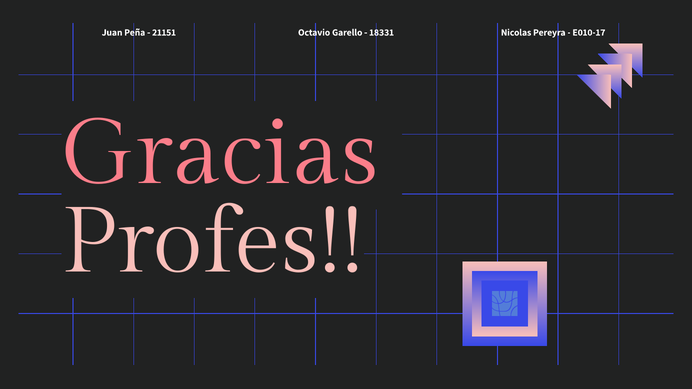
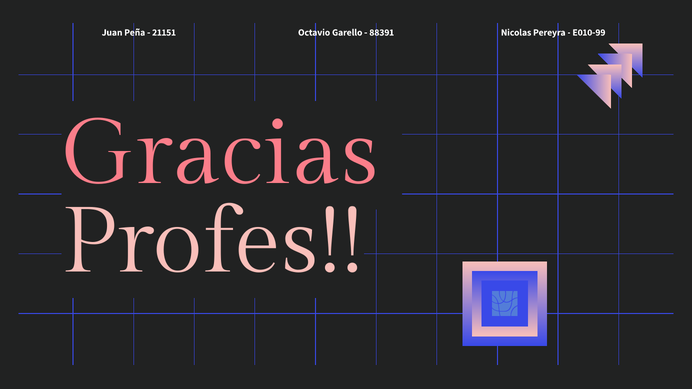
18331: 18331 -> 88391
E010-17: E010-17 -> E010-99
